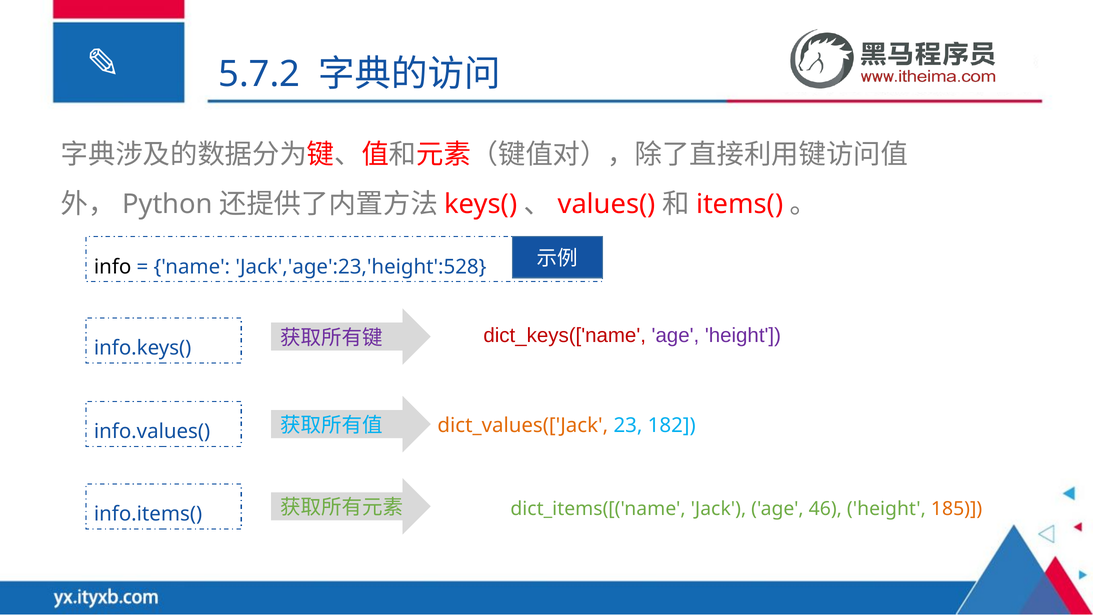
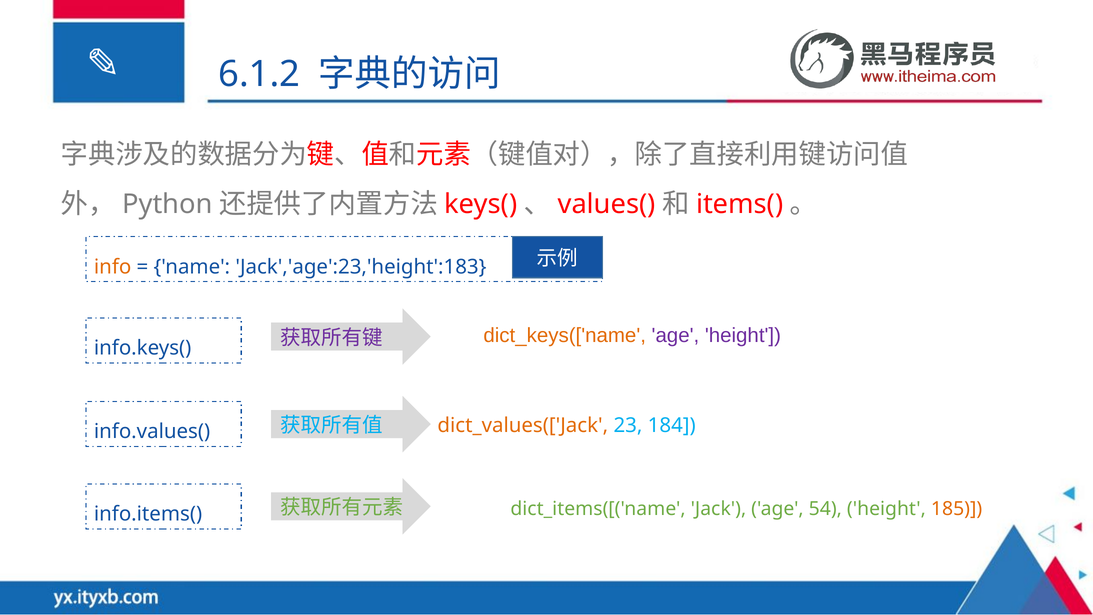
5.7.2: 5.7.2 -> 6.1.2
info colour: black -> orange
Jack','age':23,'height':528: Jack','age':23,'height':528 -> Jack','age':23,'height':183
dict_keys(['name colour: red -> orange
182: 182 -> 184
46: 46 -> 54
